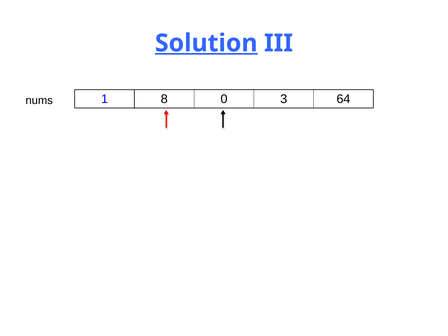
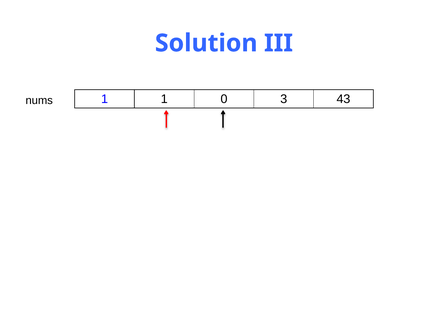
Solution underline: present -> none
1 8: 8 -> 1
64: 64 -> 43
